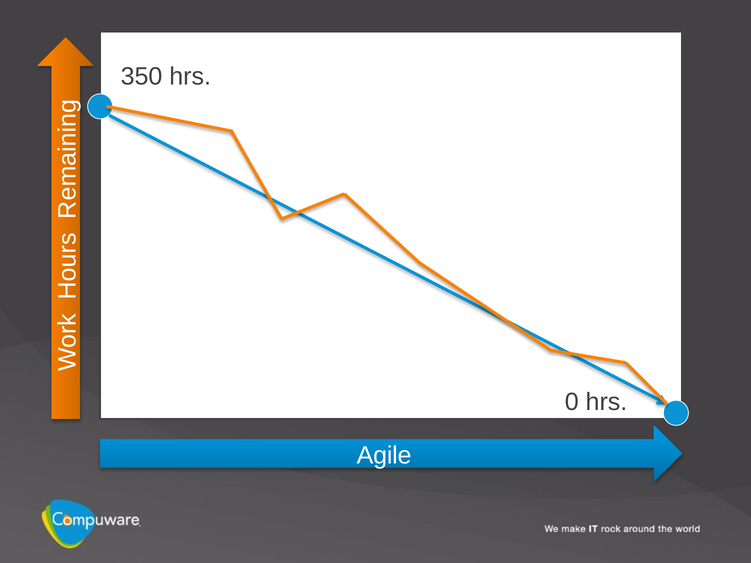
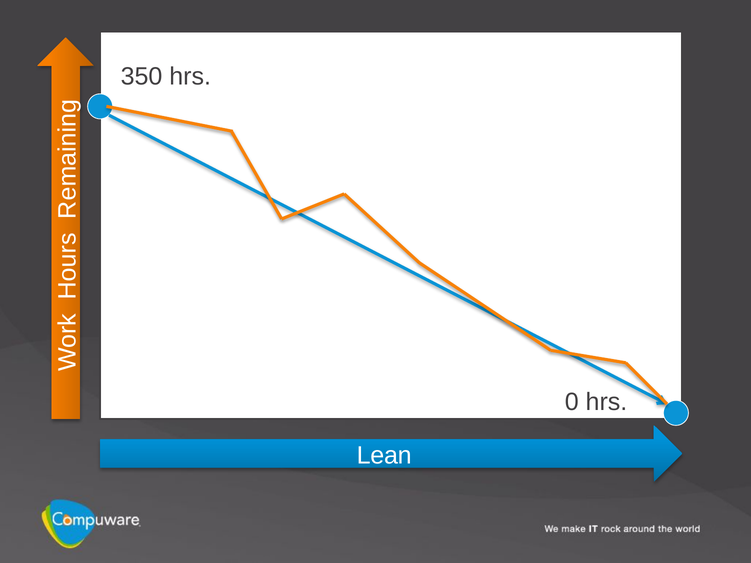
Agile: Agile -> Lean
